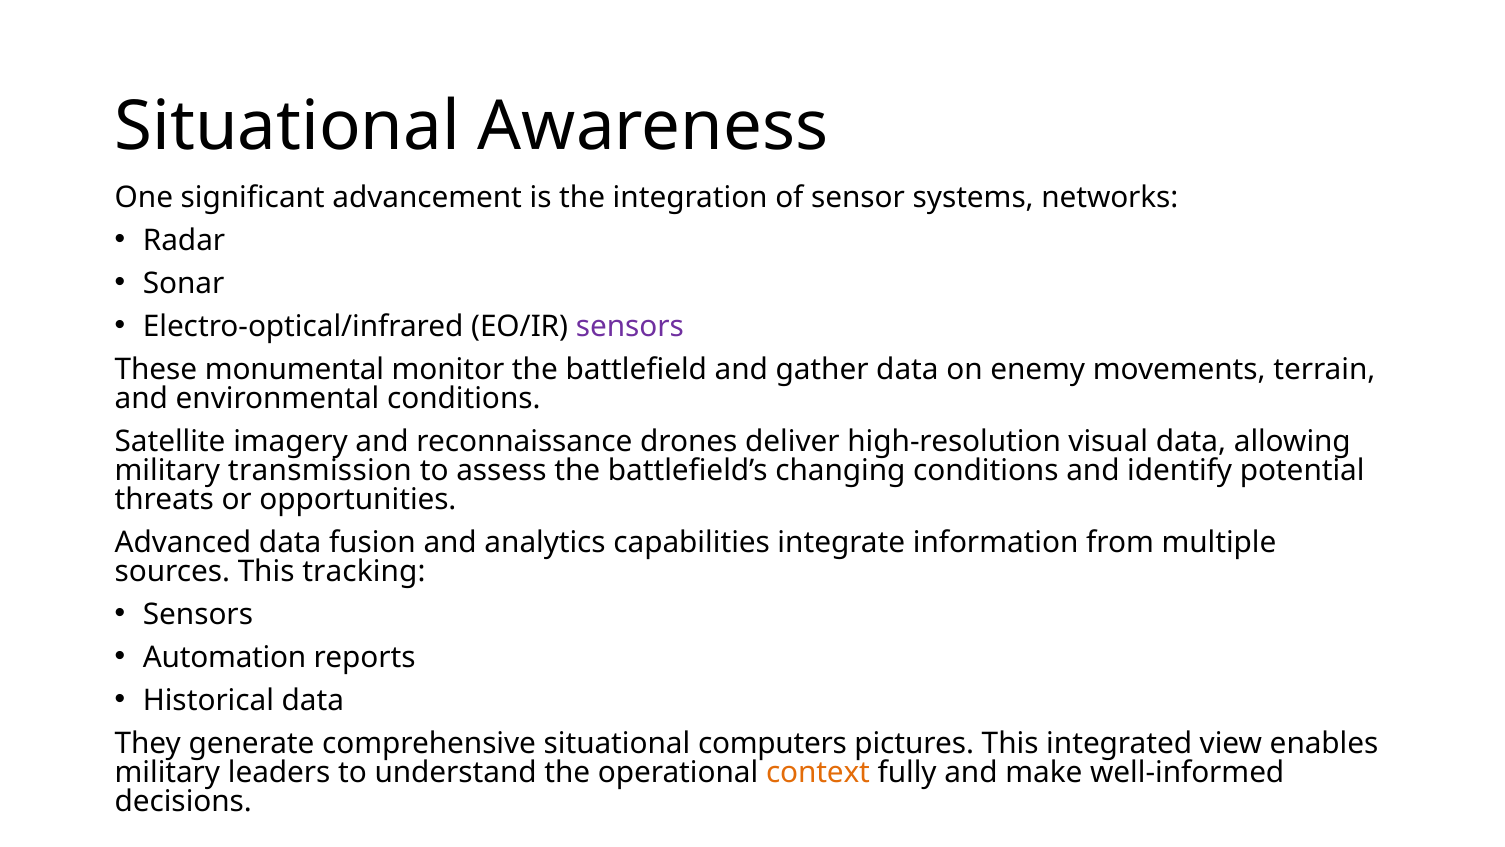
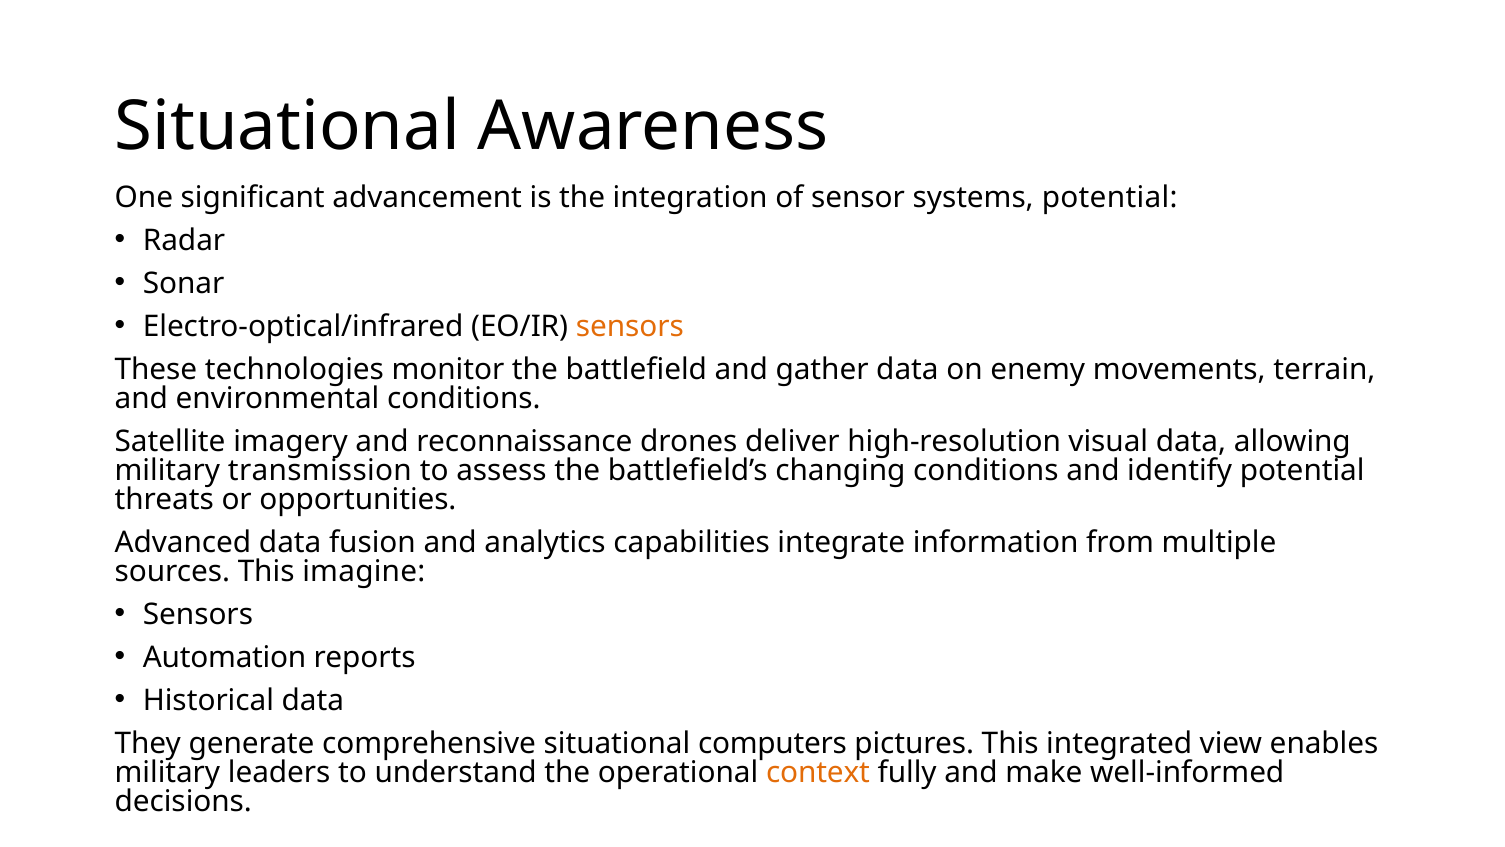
systems networks: networks -> potential
sensors at (630, 327) colour: purple -> orange
monumental: monumental -> technologies
tracking: tracking -> imagine
